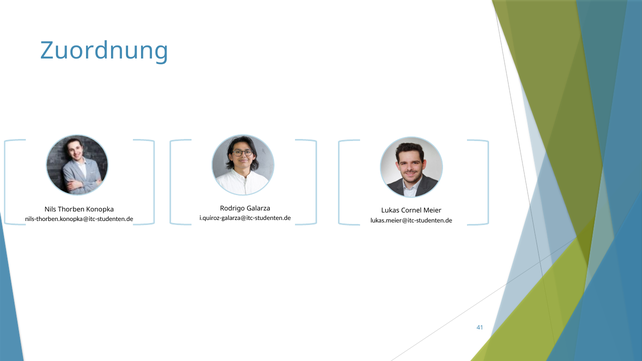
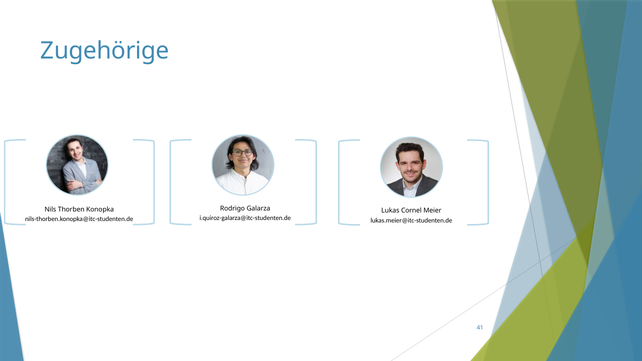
Zuordnung: Zuordnung -> Zugehörige
